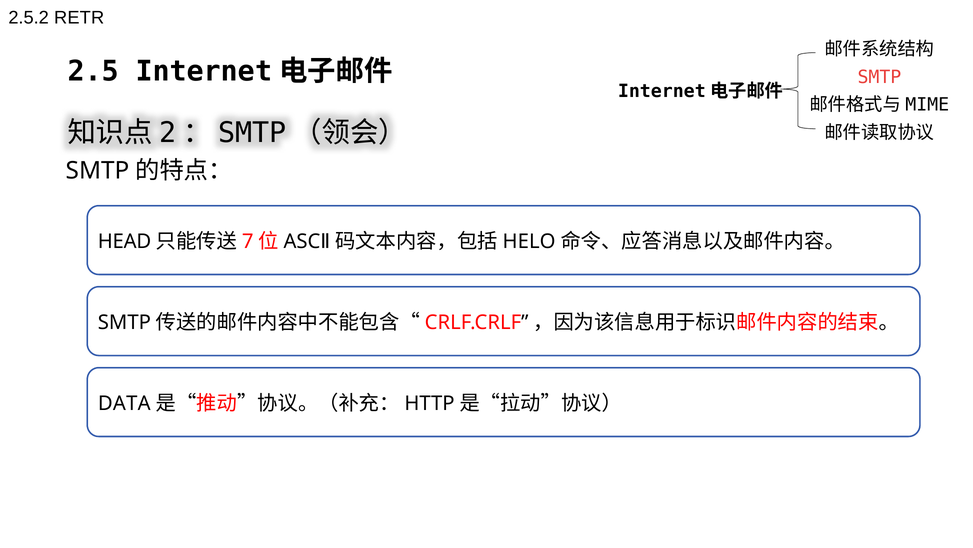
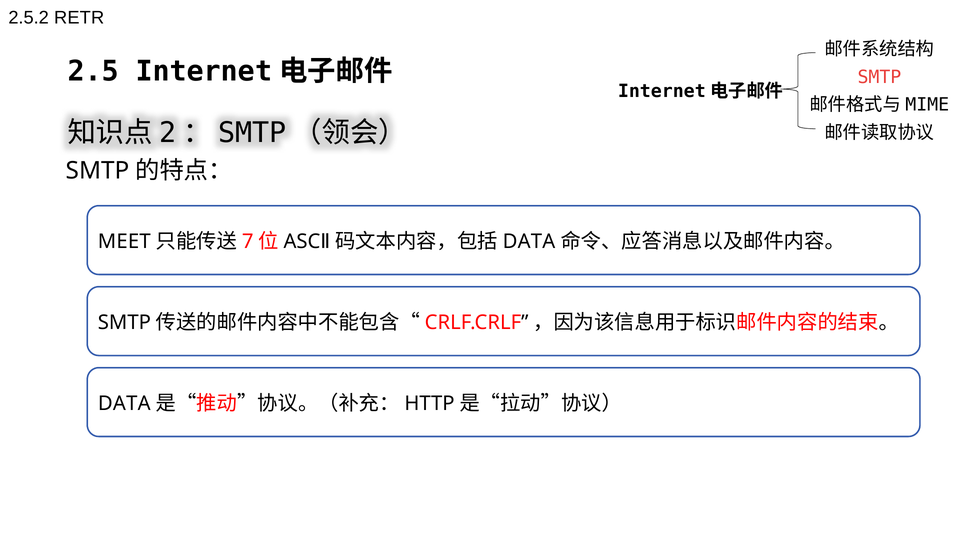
HEAD: HEAD -> MEET
HELO at (529, 241): HELO -> DATA
